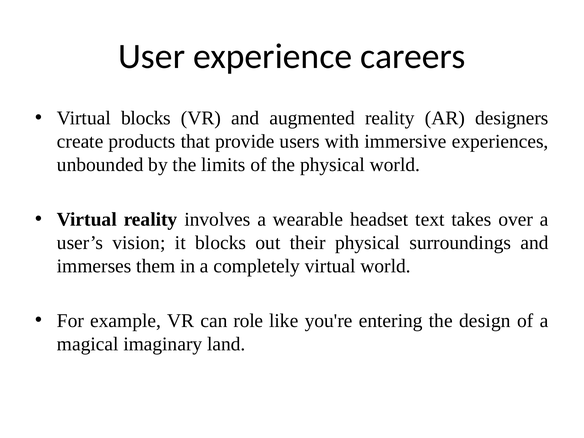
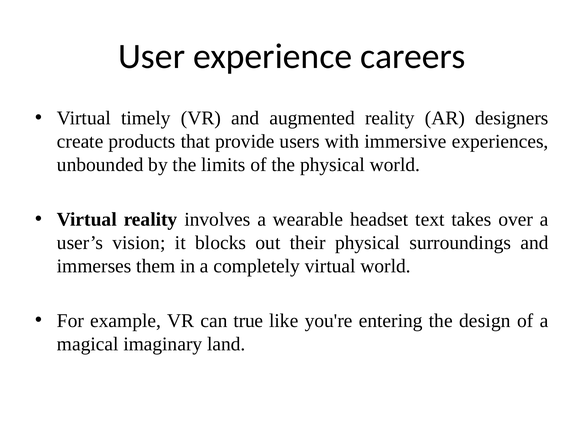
Virtual blocks: blocks -> timely
role: role -> true
